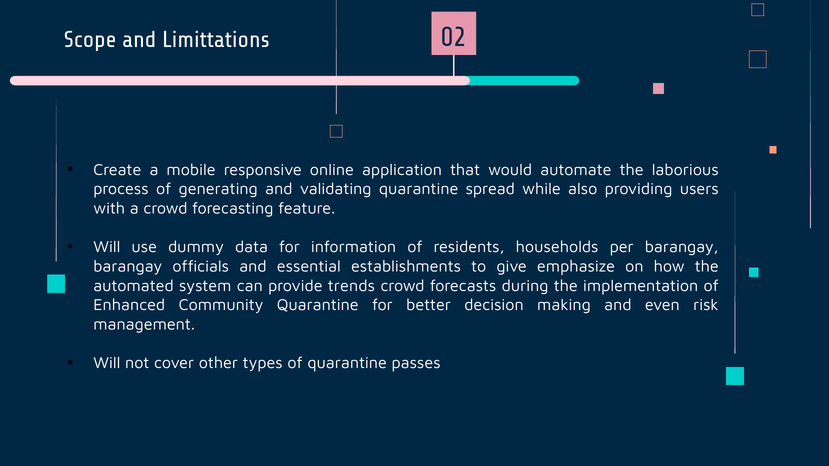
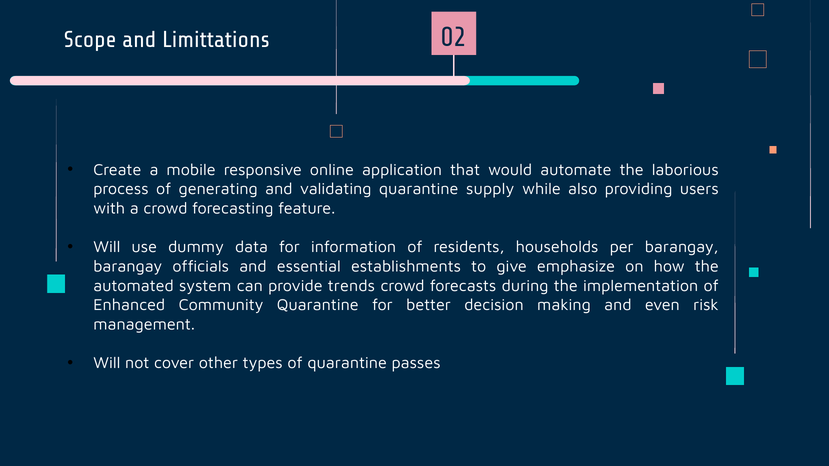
spread: spread -> supply
